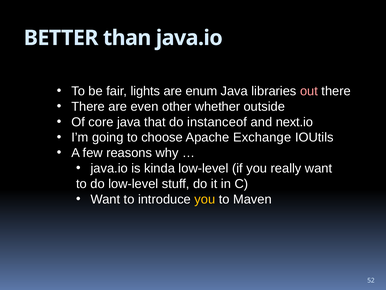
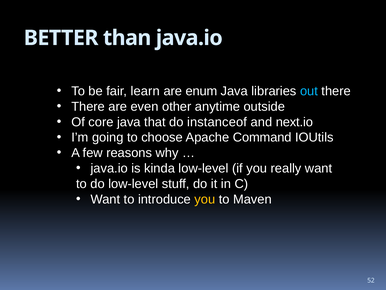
lights: lights -> learn
out colour: pink -> light blue
whether: whether -> anytime
Exchange: Exchange -> Command
